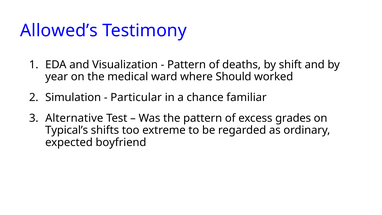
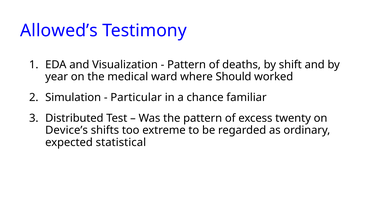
Alternative: Alternative -> Distributed
grades: grades -> twenty
Typical’s: Typical’s -> Device’s
boyfriend: boyfriend -> statistical
